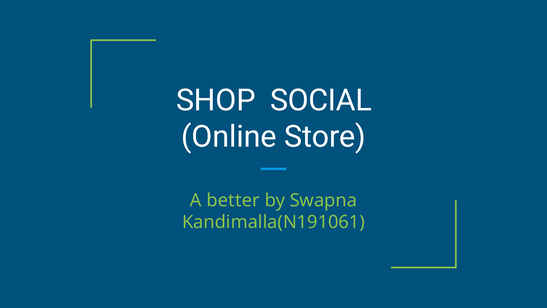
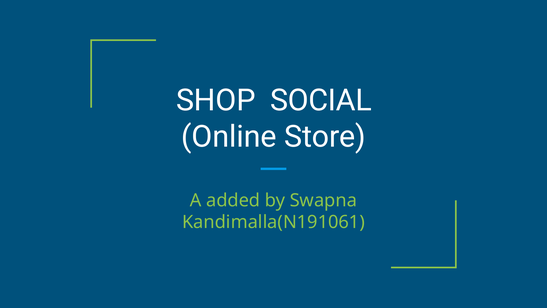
better: better -> added
